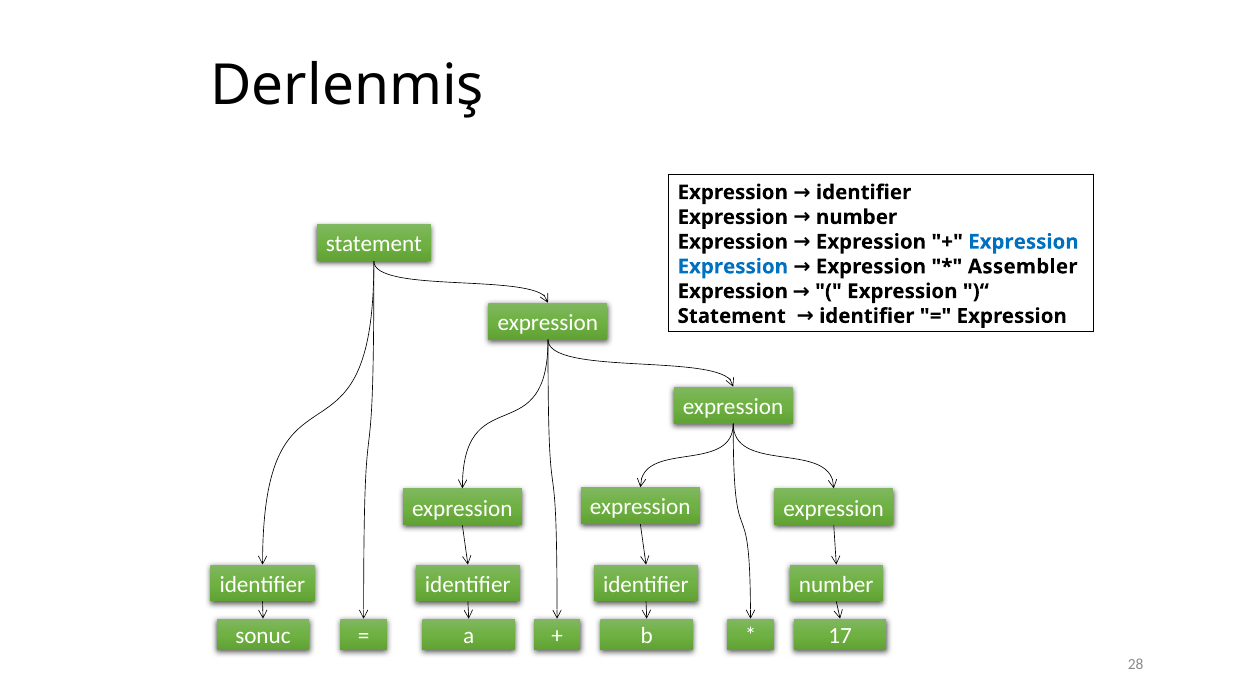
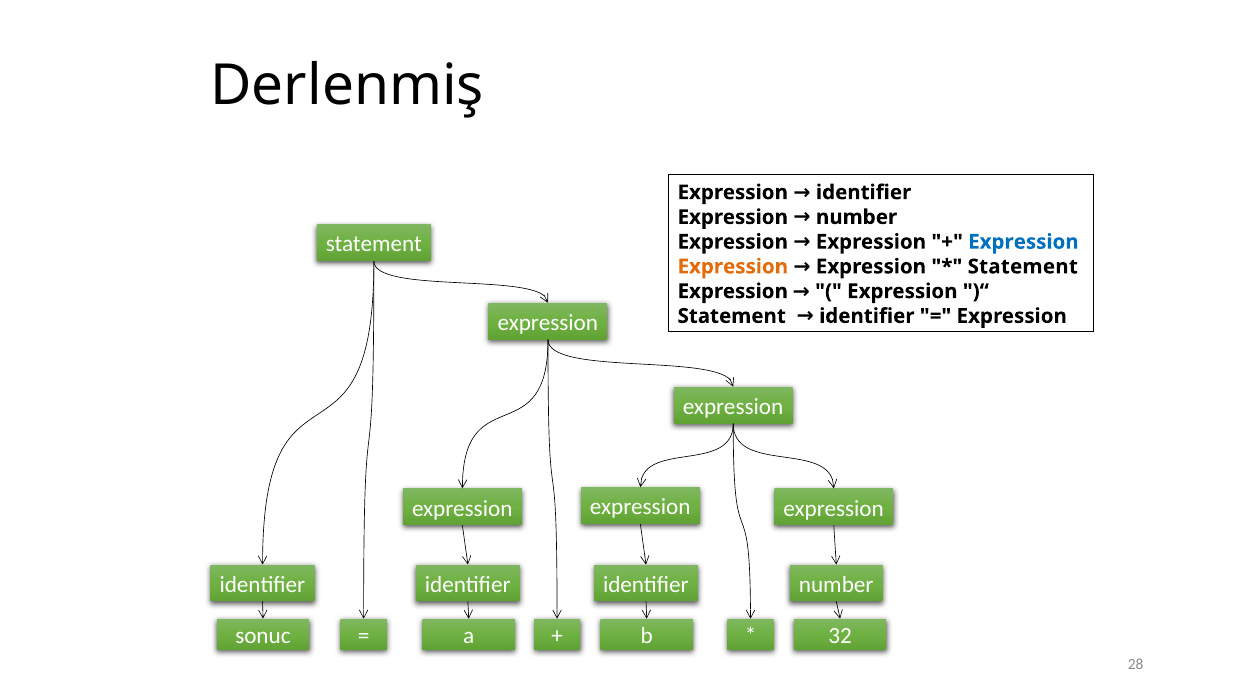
Expression at (733, 267) colour: blue -> orange
Assembler at (1023, 267): Assembler -> Statement
17: 17 -> 32
